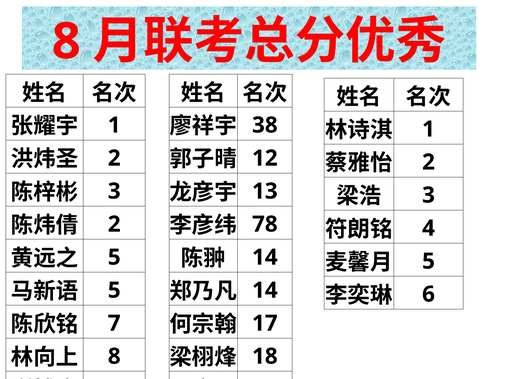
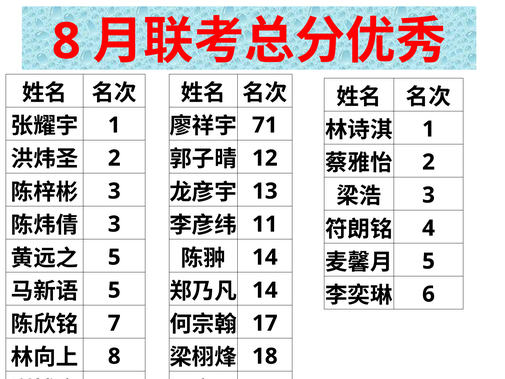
38: 38 -> 71
2 at (114, 224): 2 -> 3
78: 78 -> 11
